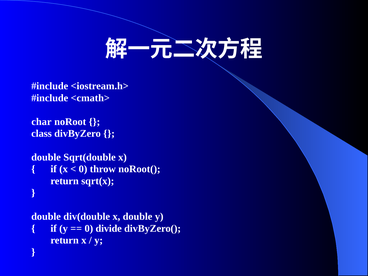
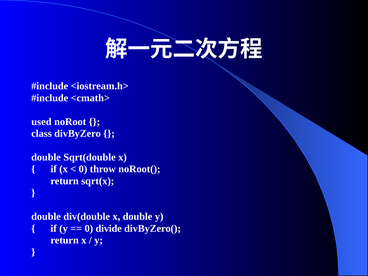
char: char -> used
